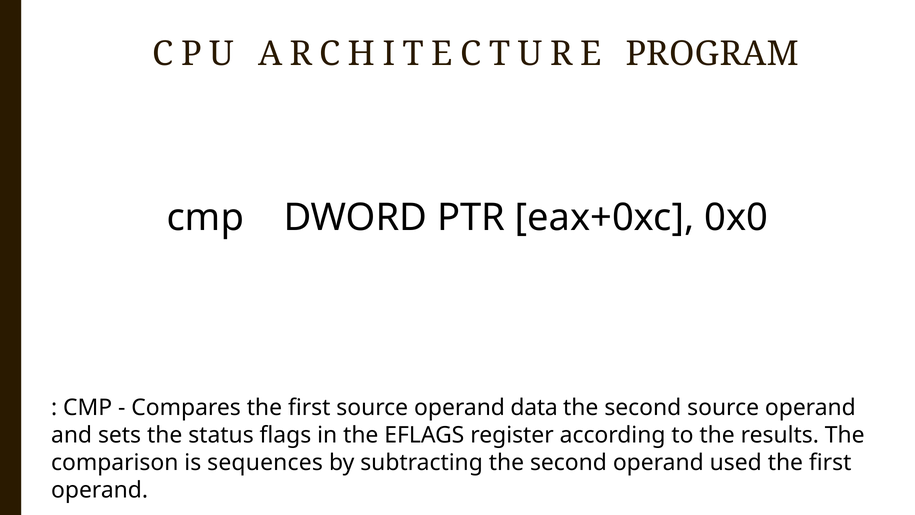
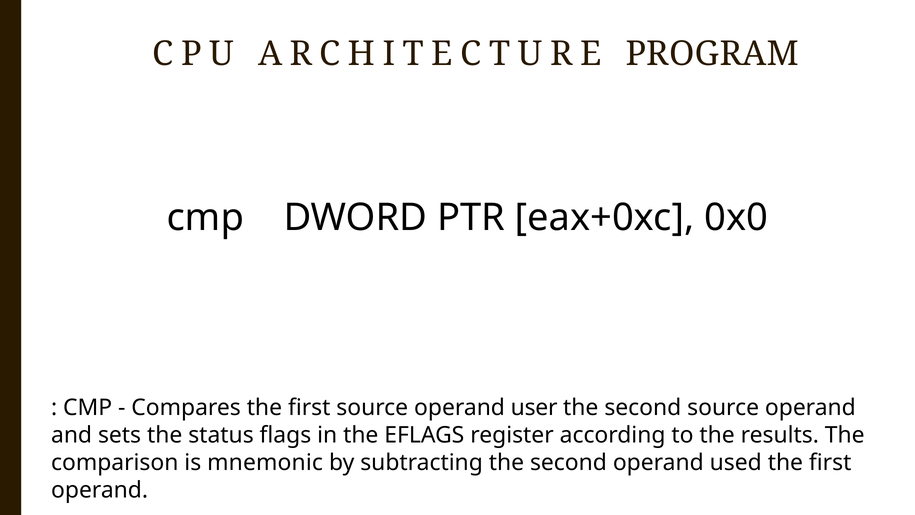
data: data -> user
sequences: sequences -> mnemonic
